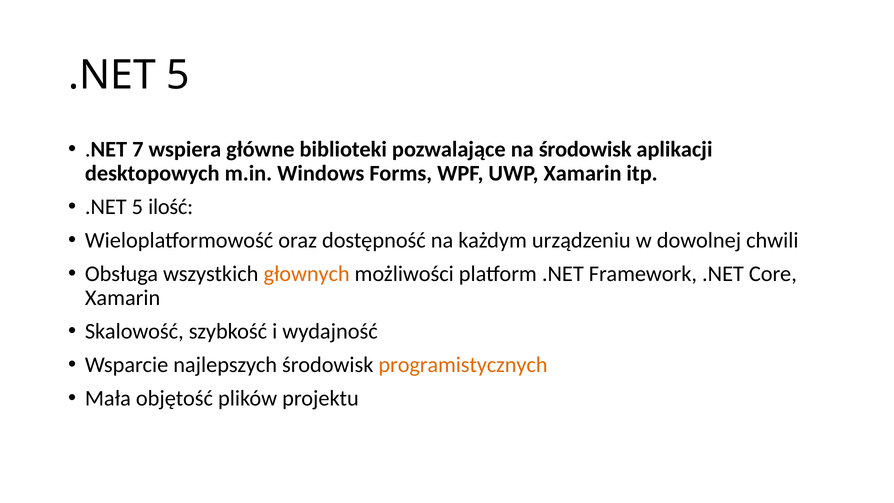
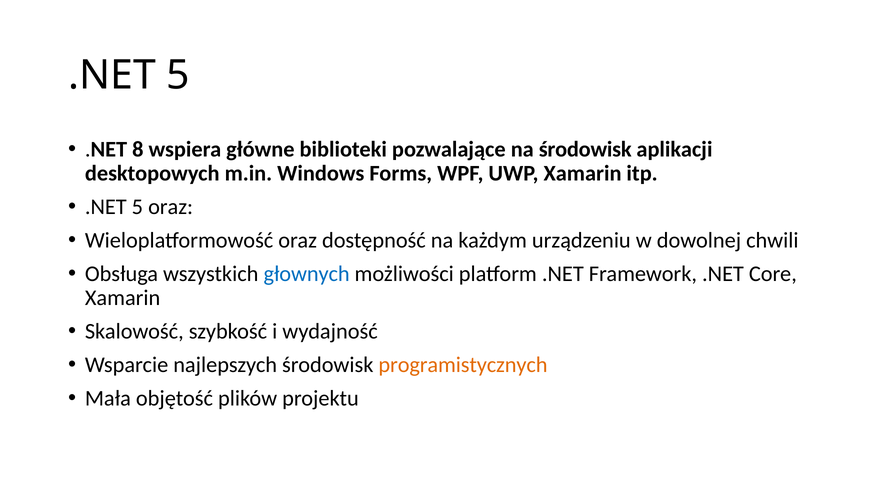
7: 7 -> 8
5 ilość: ilość -> oraz
głownych colour: orange -> blue
